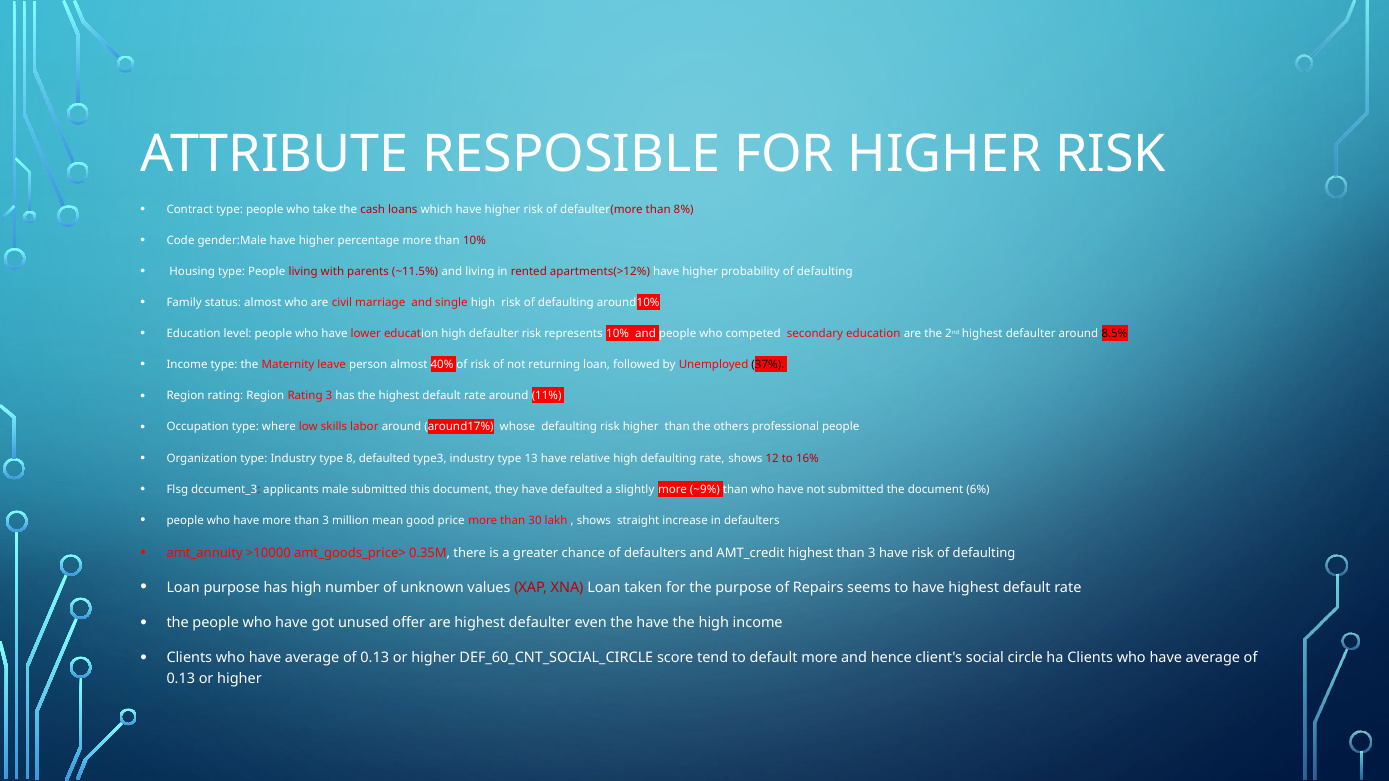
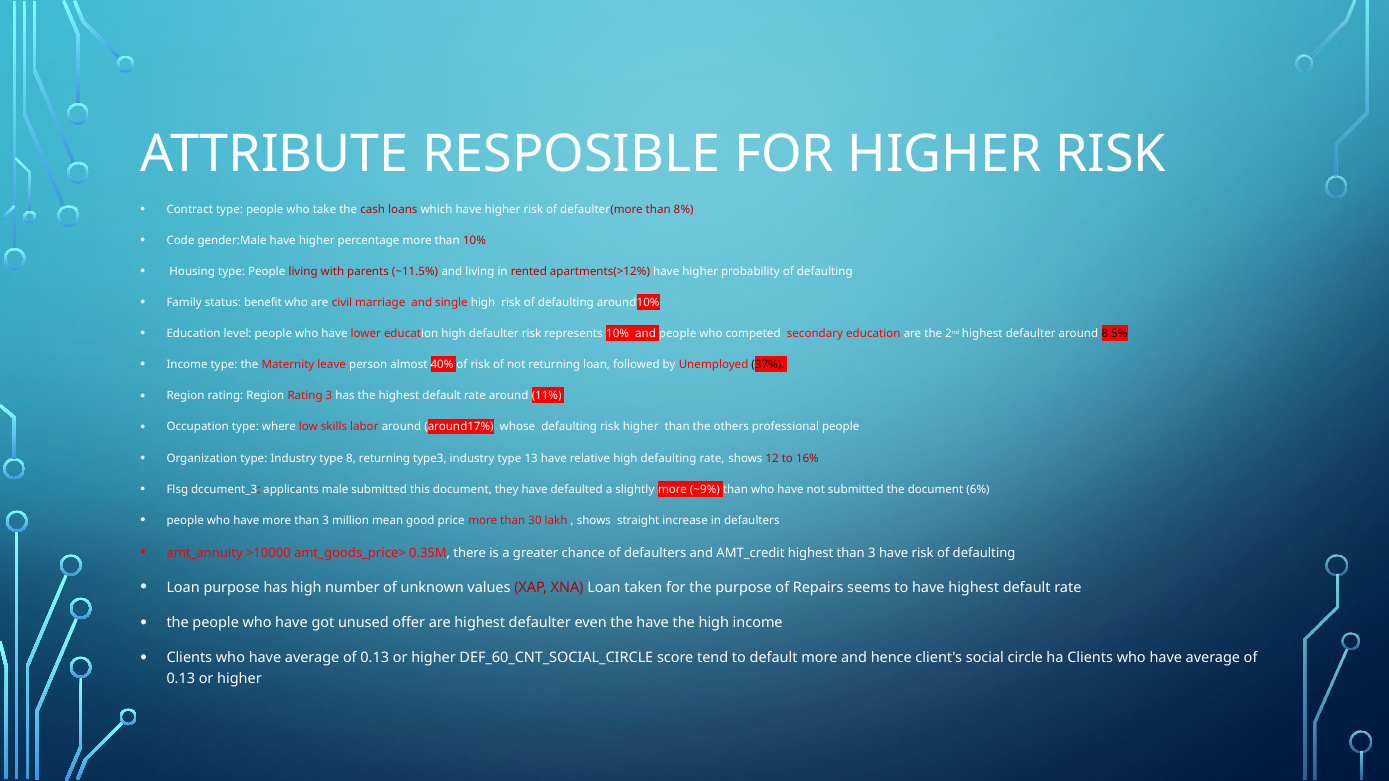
status almost: almost -> benefit
8 defaulted: defaulted -> returning
